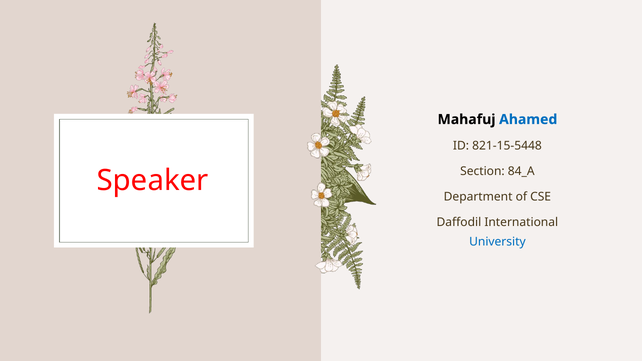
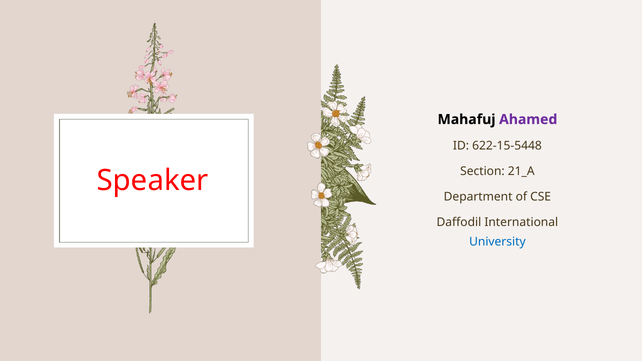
Ahamed colour: blue -> purple
821-15-5448: 821-15-5448 -> 622-15-5448
84_A: 84_A -> 21_A
